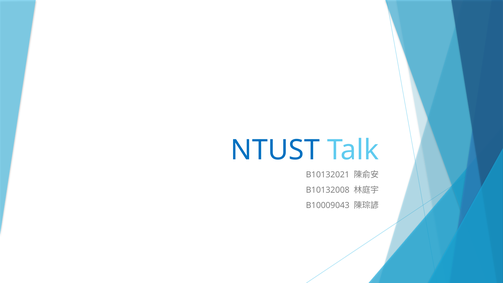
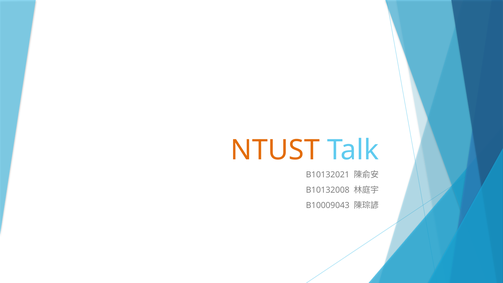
NTUST colour: blue -> orange
